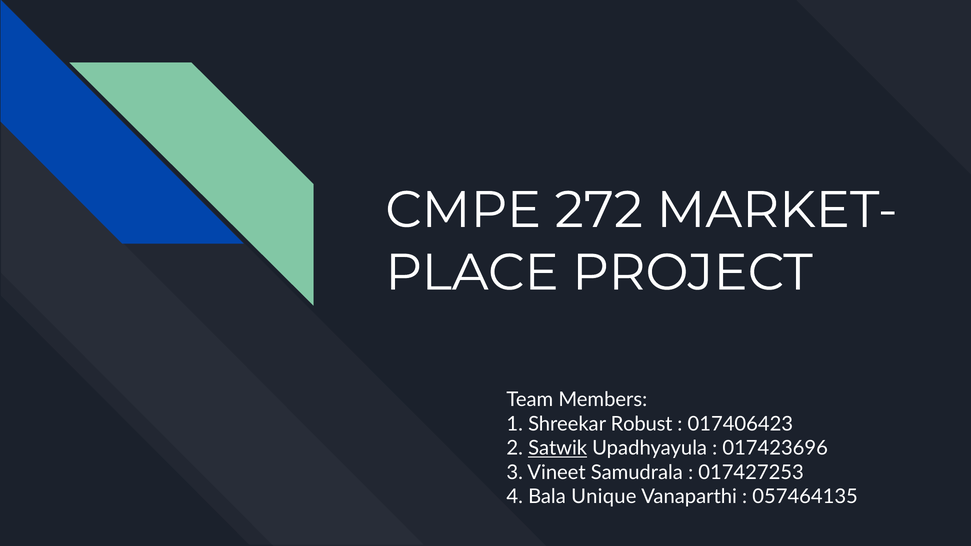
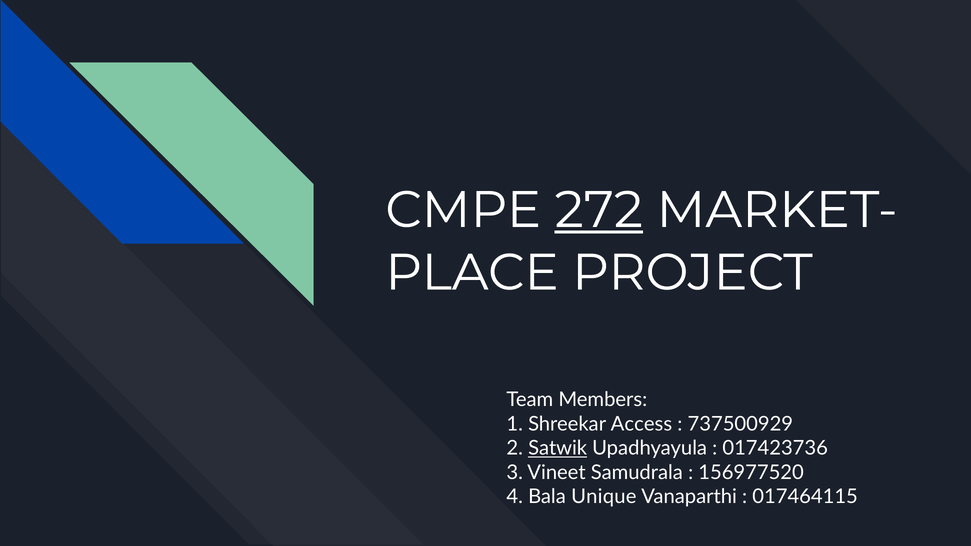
272 underline: none -> present
Robust: Robust -> Access
017406423: 017406423 -> 737500929
017423696: 017423696 -> 017423736
017427253: 017427253 -> 156977520
057464135: 057464135 -> 017464115
